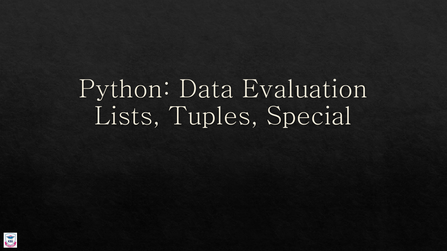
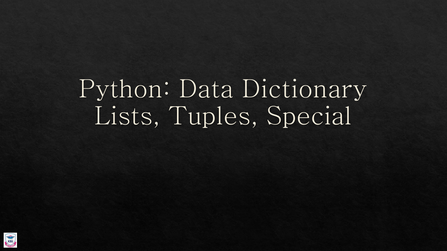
Evaluation: Evaluation -> Dictionary
